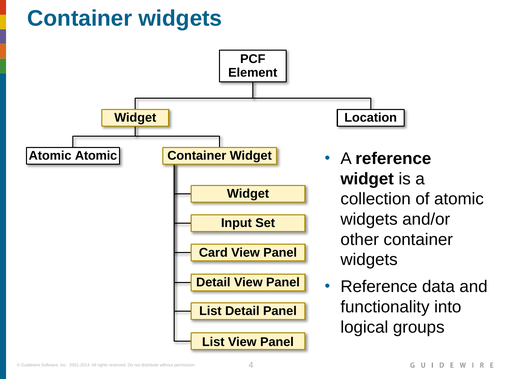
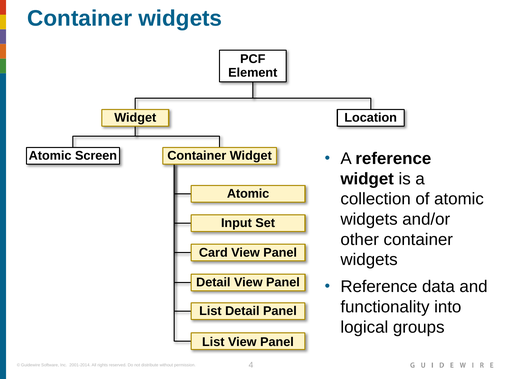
Atomic Atomic: Atomic -> Screen
Widget at (248, 194): Widget -> Atomic
